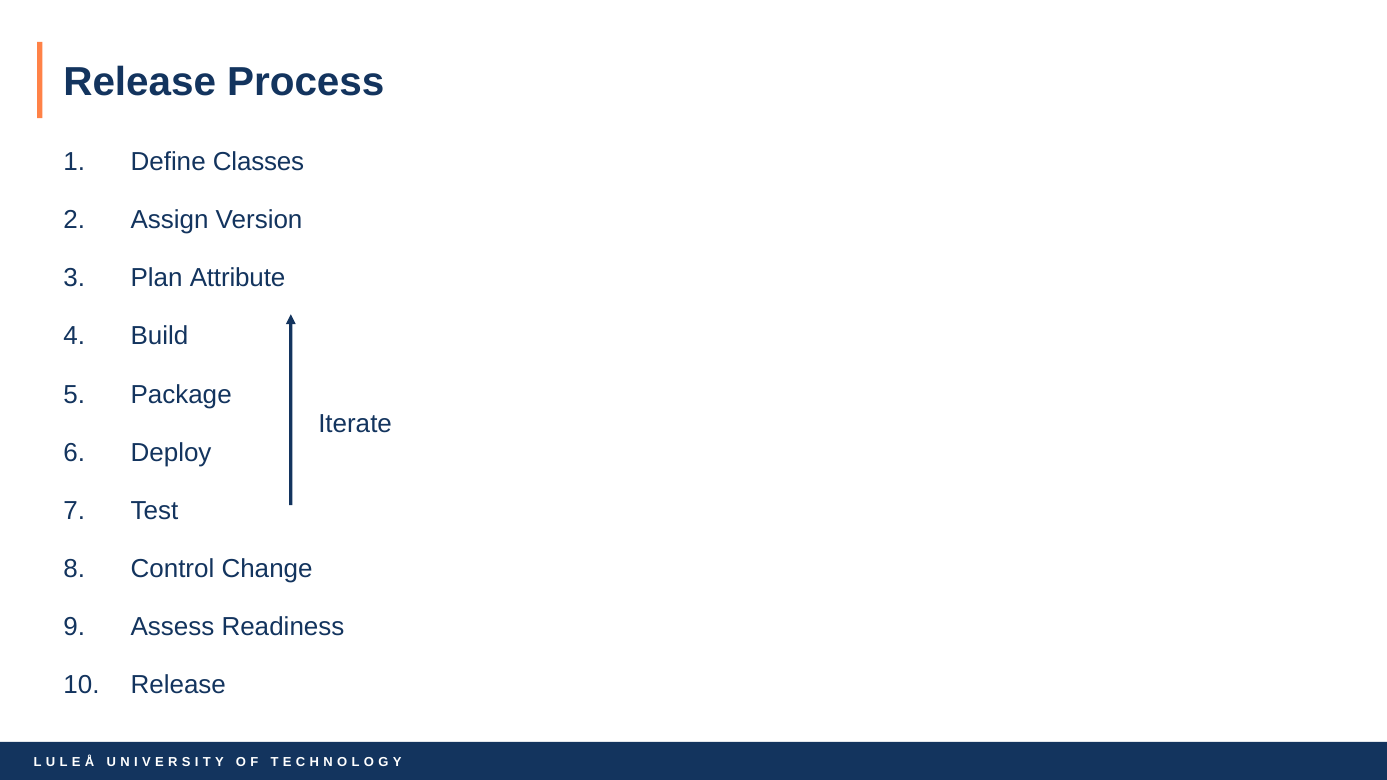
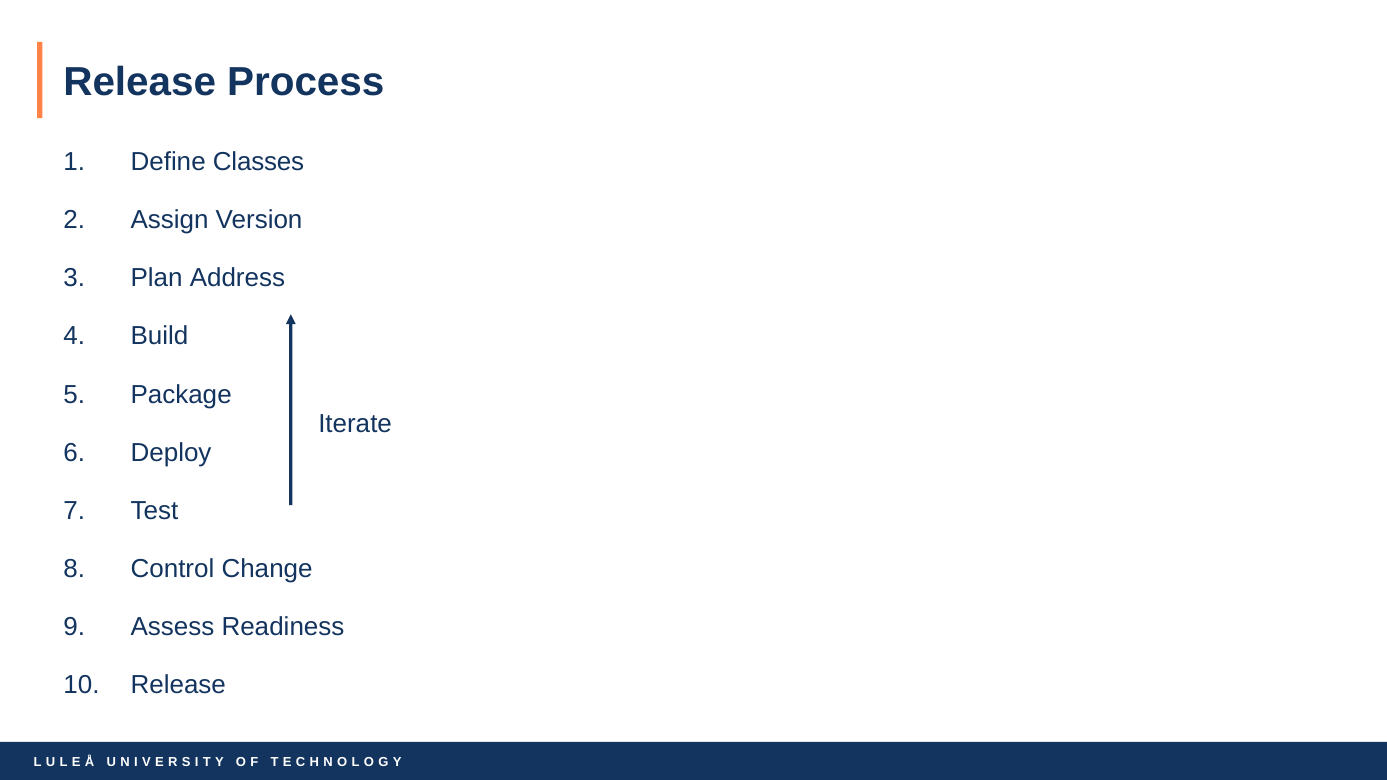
Attribute: Attribute -> Address
